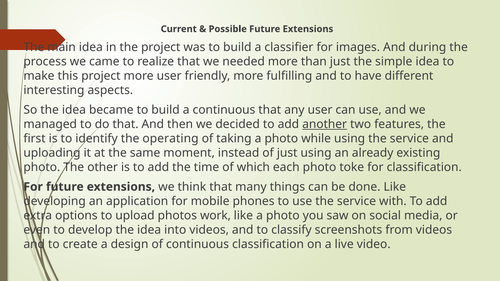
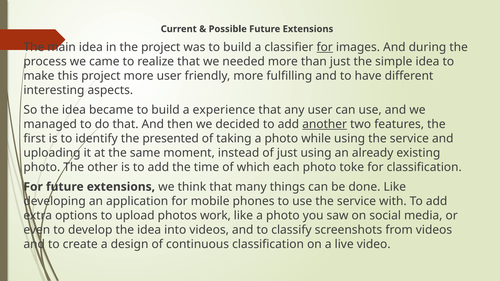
for at (325, 47) underline: none -> present
a continuous: continuous -> experience
operating: operating -> presented
